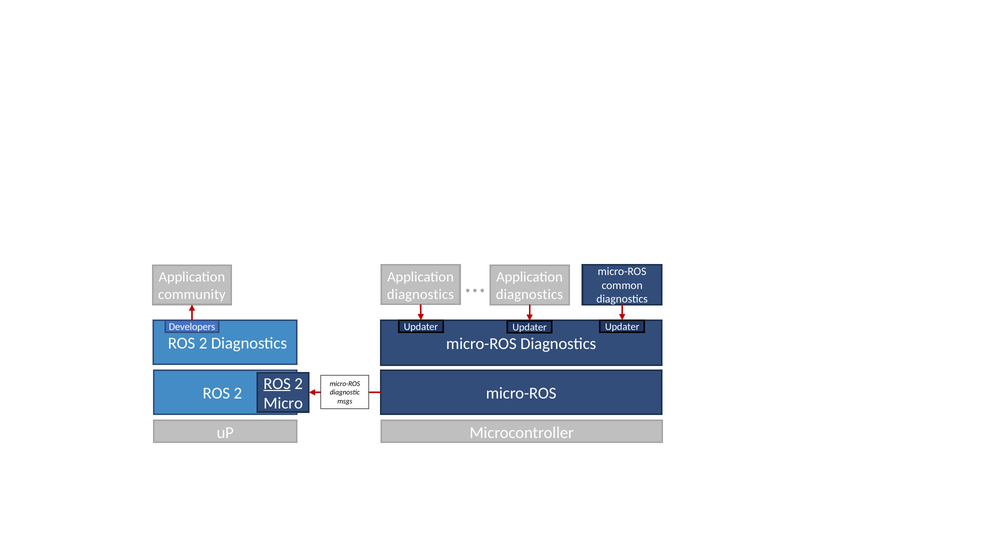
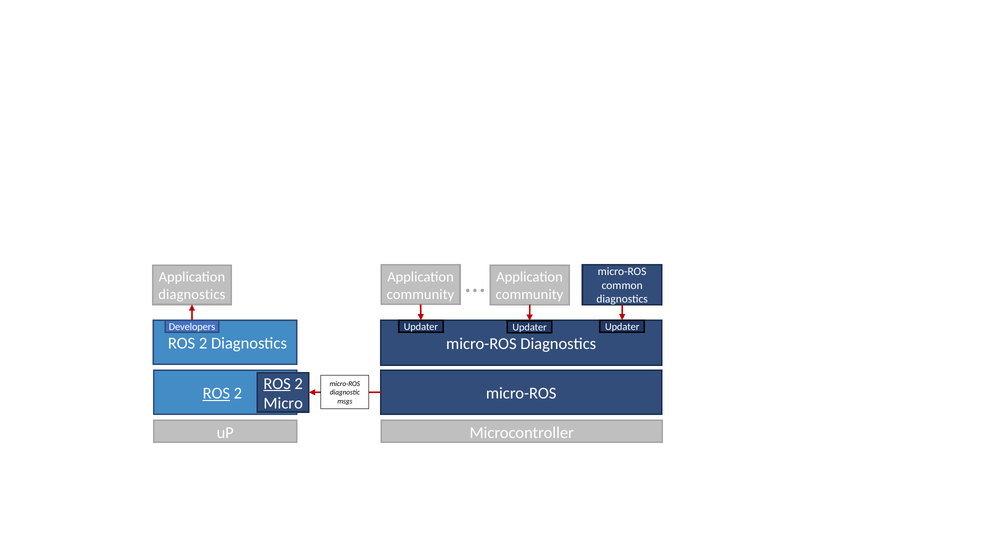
diagnostics at (420, 294): diagnostics -> community
community at (192, 295): community -> diagnostics
diagnostics at (529, 295): diagnostics -> community
ROS at (216, 394) underline: none -> present
